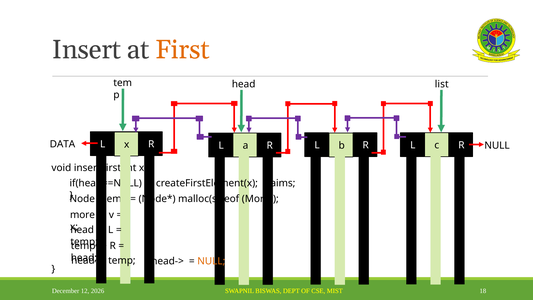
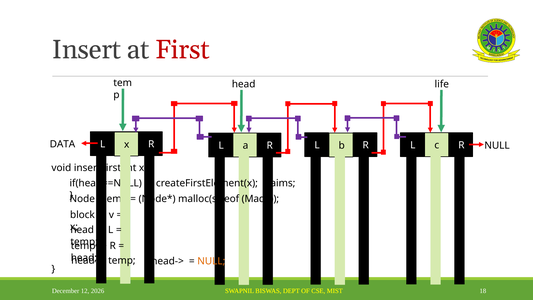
First colour: orange -> red
list: list -> life
More at (260, 199): More -> Made
more at (82, 215): more -> block
